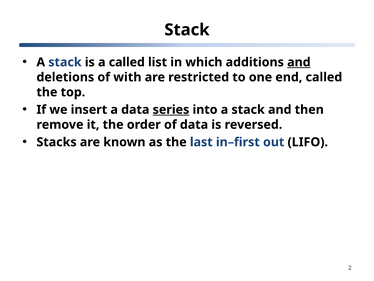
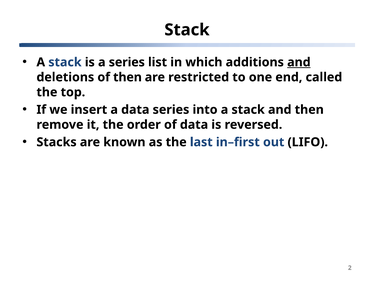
a called: called -> series
of with: with -> then
series at (171, 109) underline: present -> none
